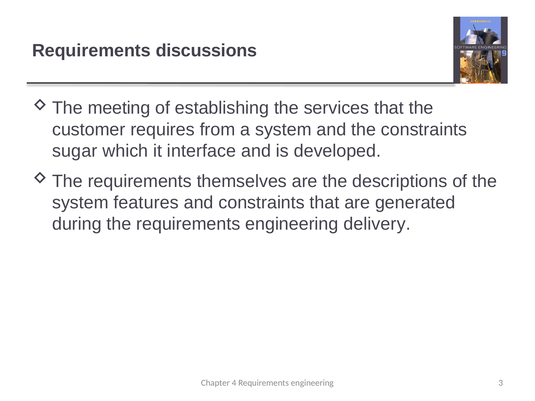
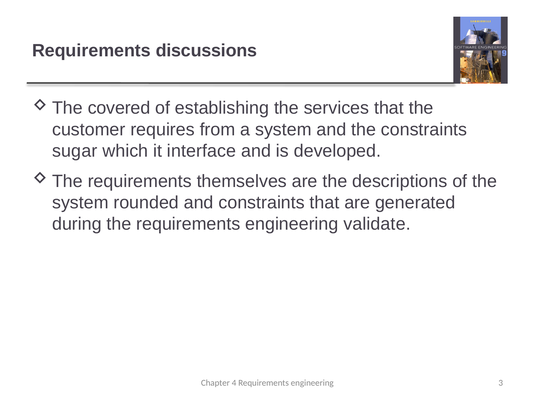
meeting: meeting -> covered
features: features -> rounded
delivery: delivery -> validate
